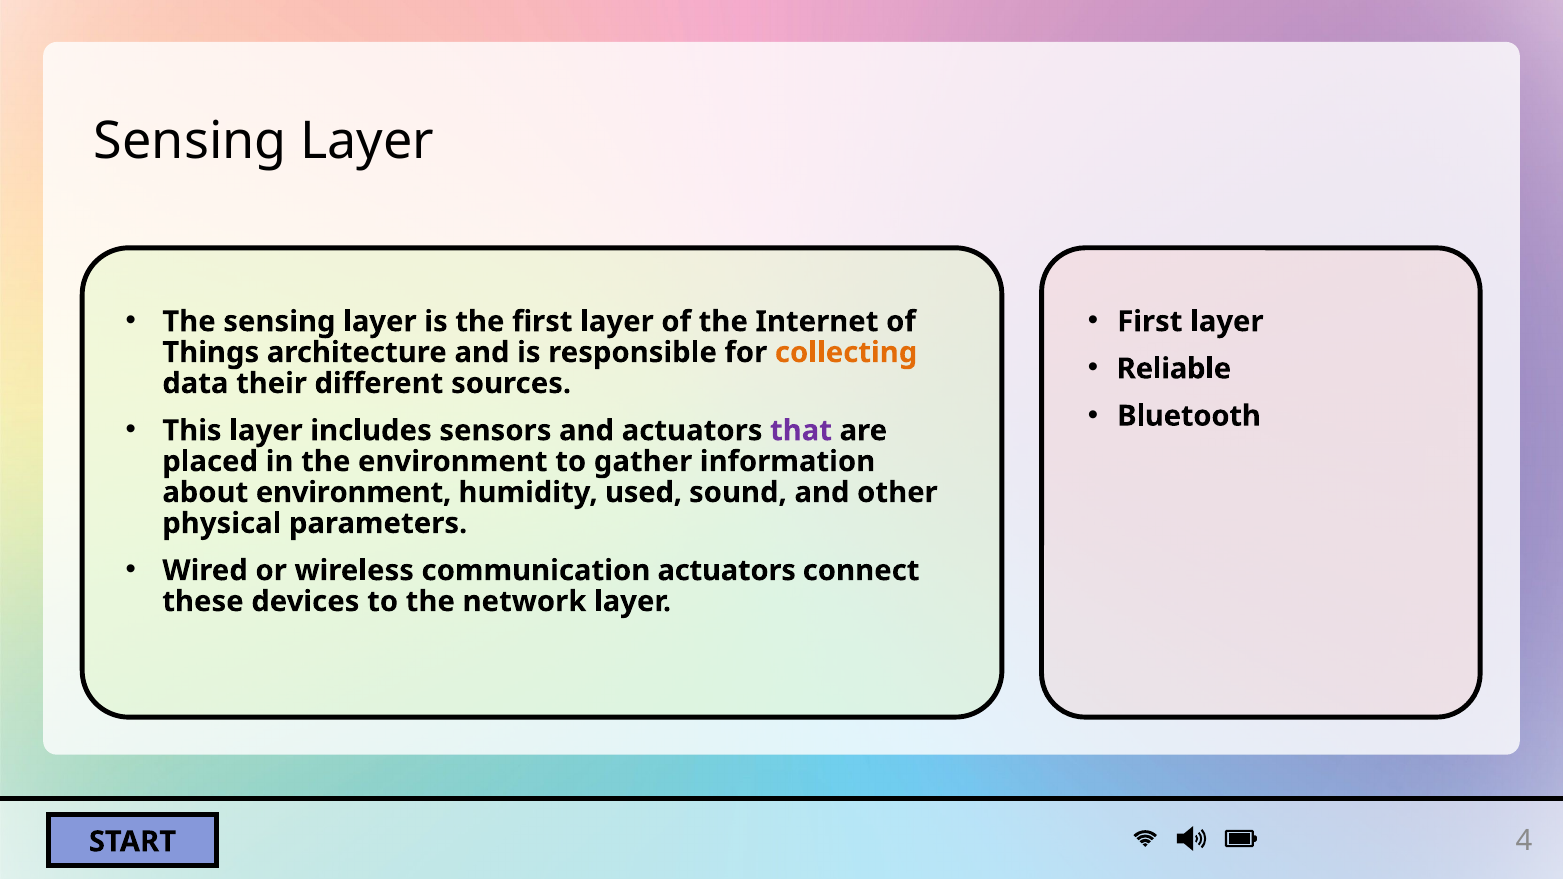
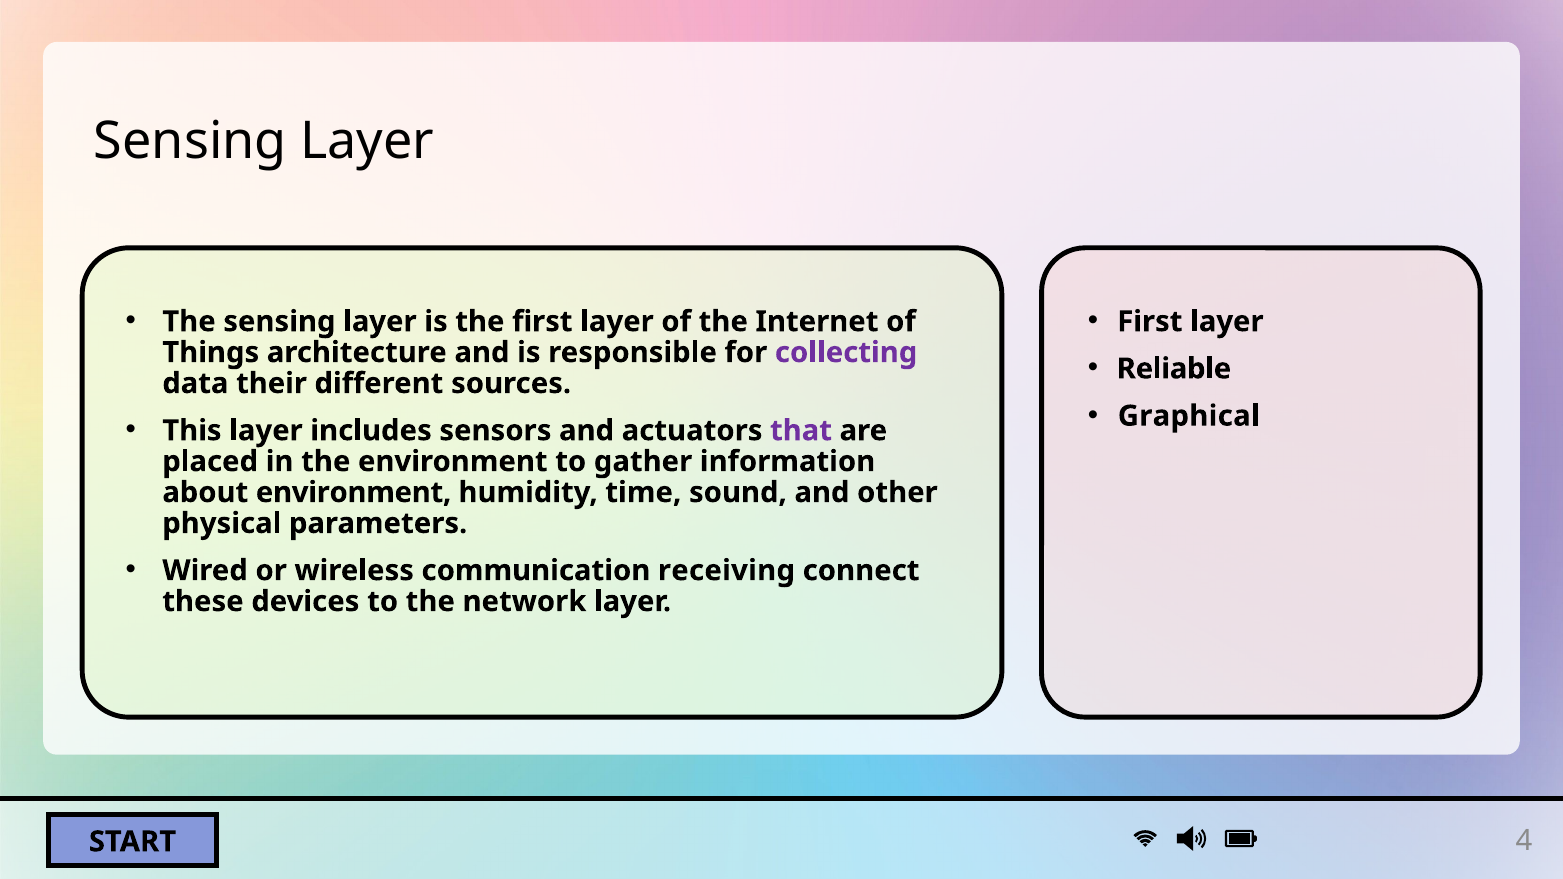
collecting colour: orange -> purple
Bluetooth: Bluetooth -> Graphical
used: used -> time
communication actuators: actuators -> receiving
